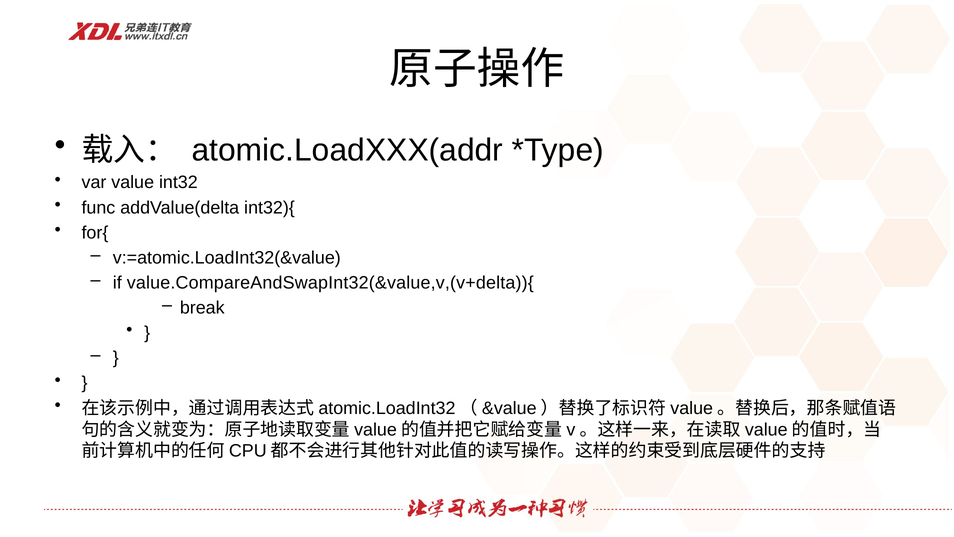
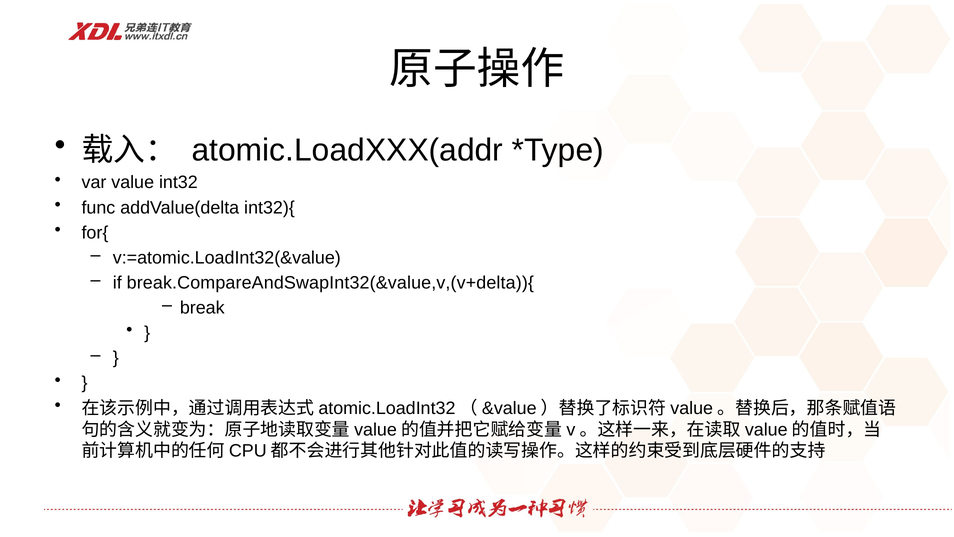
value.CompareAndSwapInt32(&value,v,(v+delta)){: value.CompareAndSwapInt32(&value,v,(v+delta)){ -> break.CompareAndSwapInt32(&value,v,(v+delta)){
